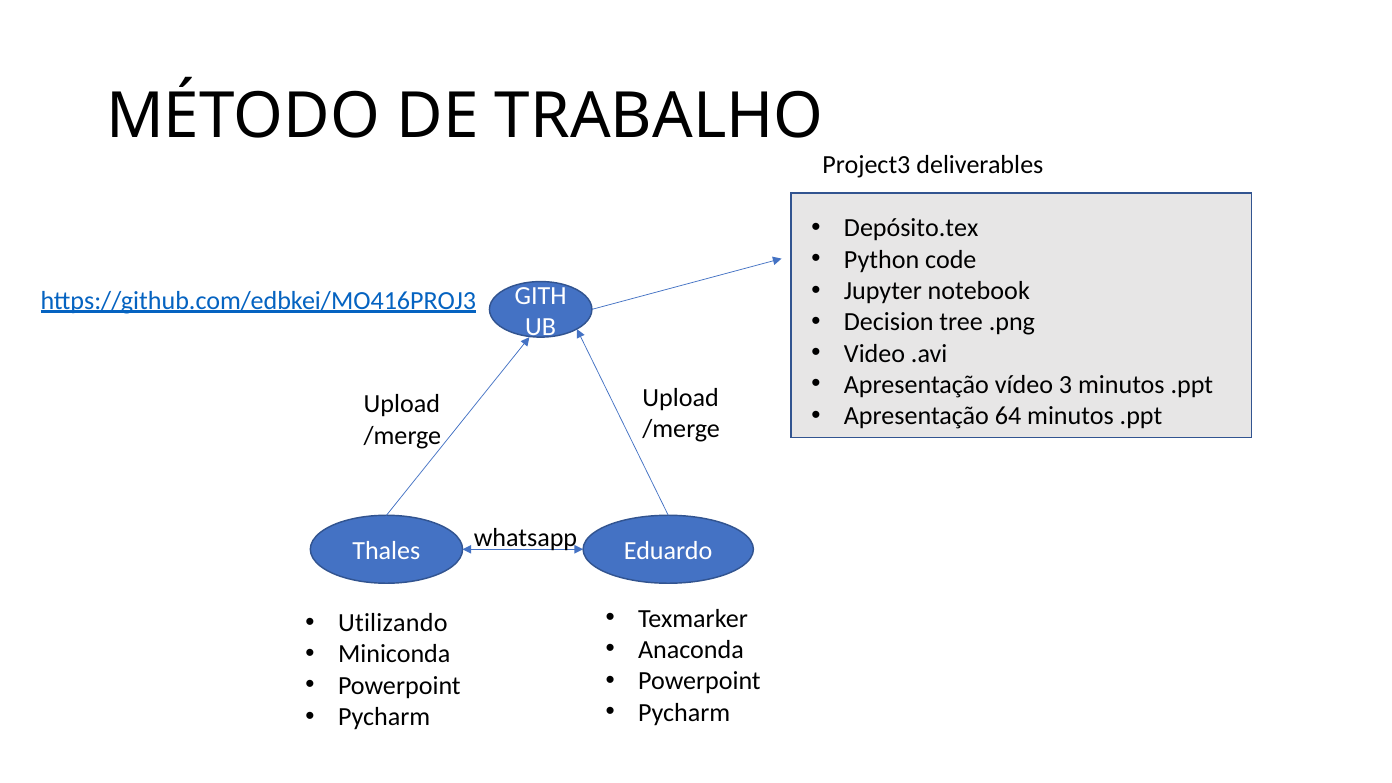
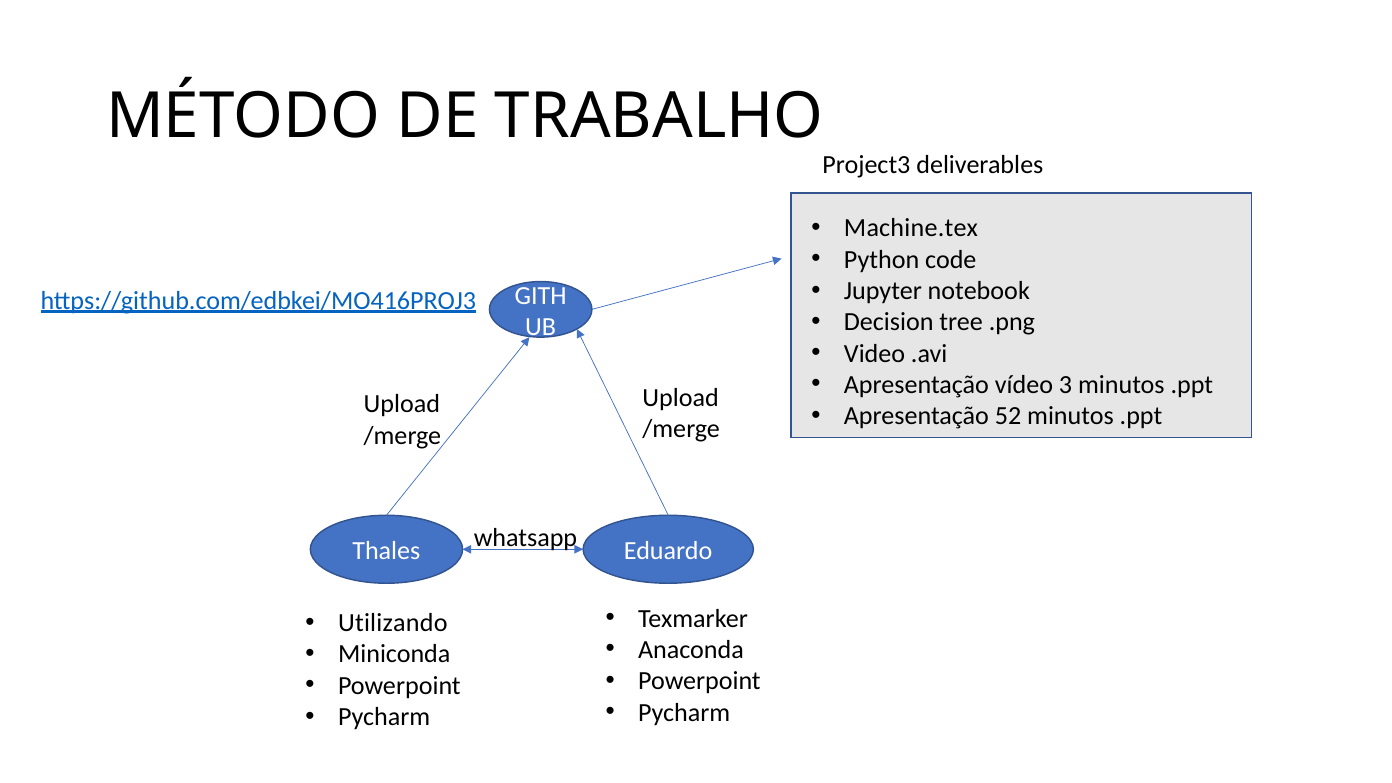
Depósito.tex: Depósito.tex -> Machine.tex
64: 64 -> 52
